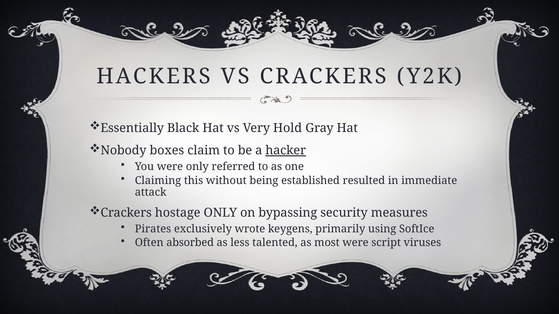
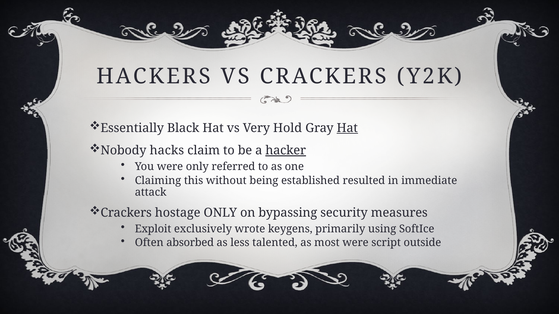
Hat at (347, 128) underline: none -> present
boxes: boxes -> hacks
Pirates: Pirates -> Exploit
viruses: viruses -> outside
